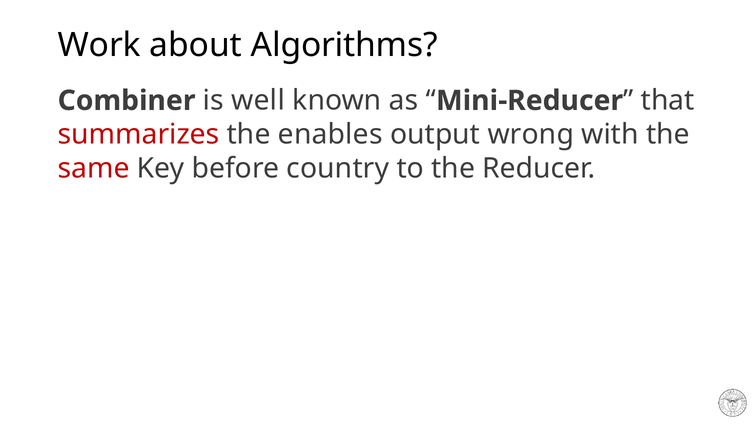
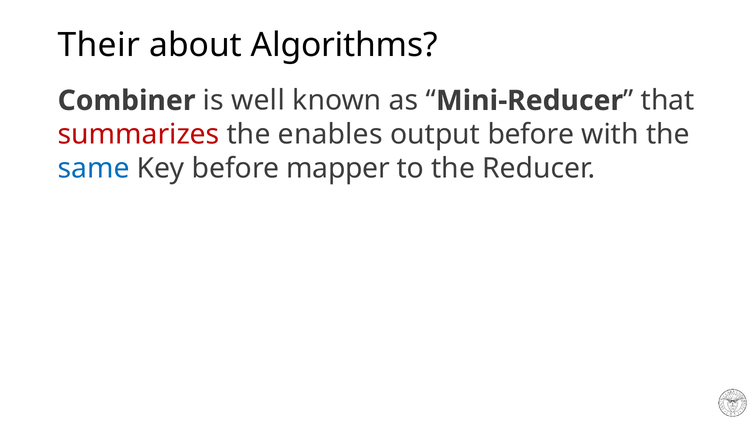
Work: Work -> Their
output wrong: wrong -> before
same colour: red -> blue
country: country -> mapper
